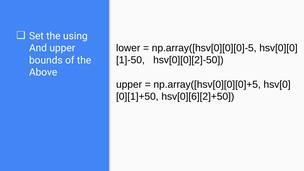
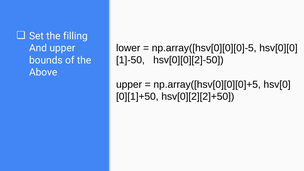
using: using -> filling
hsv[0][6][2]+50: hsv[0][6][2]+50 -> hsv[0][2][2]+50
